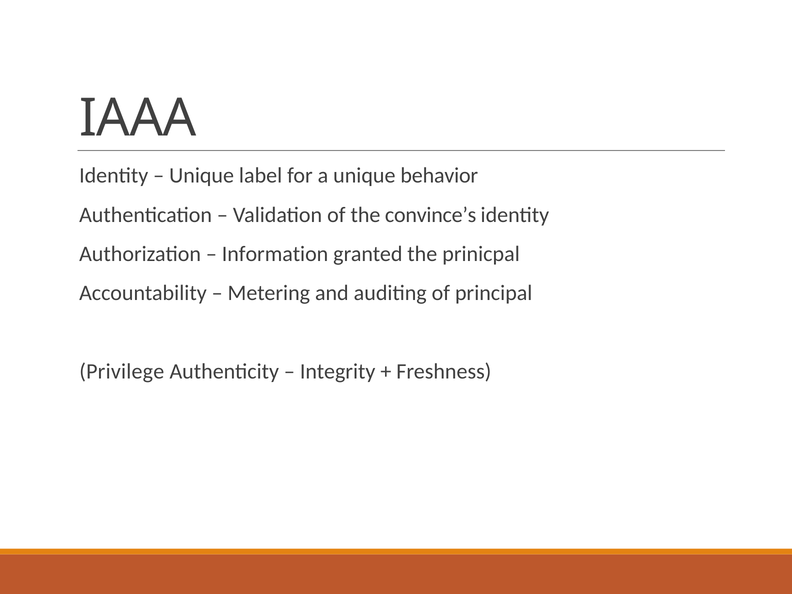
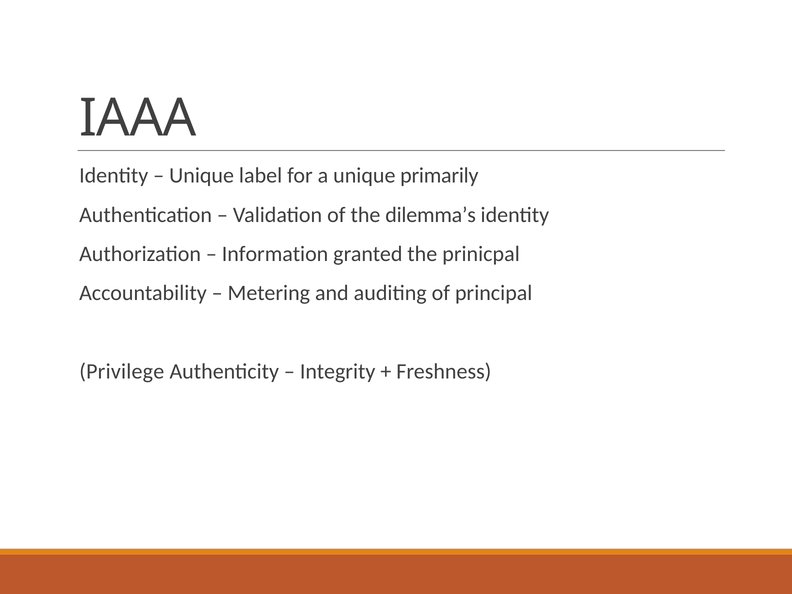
behavior: behavior -> primarily
convince’s: convince’s -> dilemma’s
